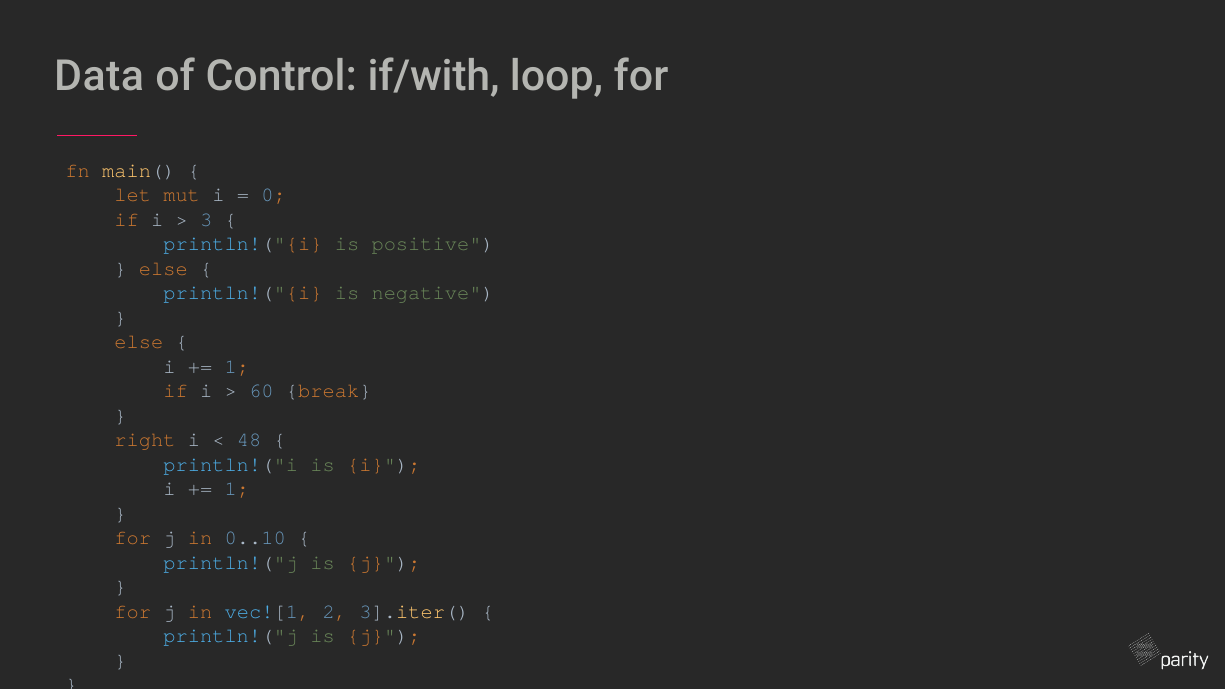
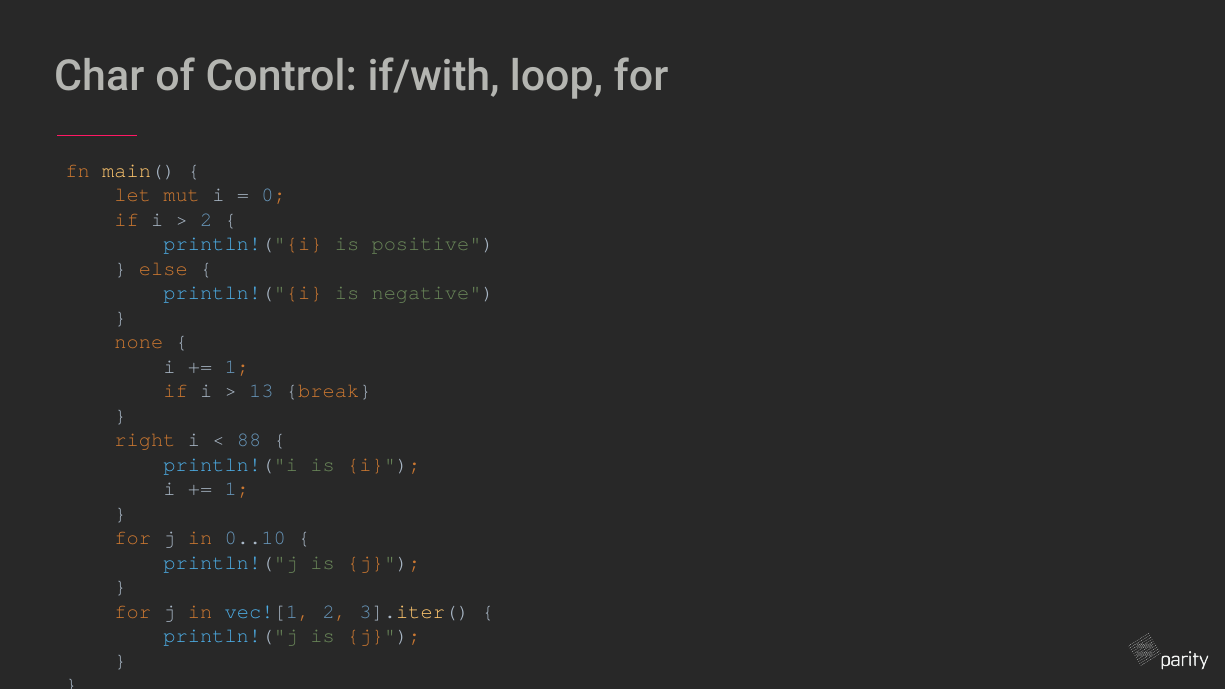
Data: Data -> Char
3 at (206, 220): 3 -> 2
else at (139, 342): else -> none
60: 60 -> 13
48: 48 -> 88
